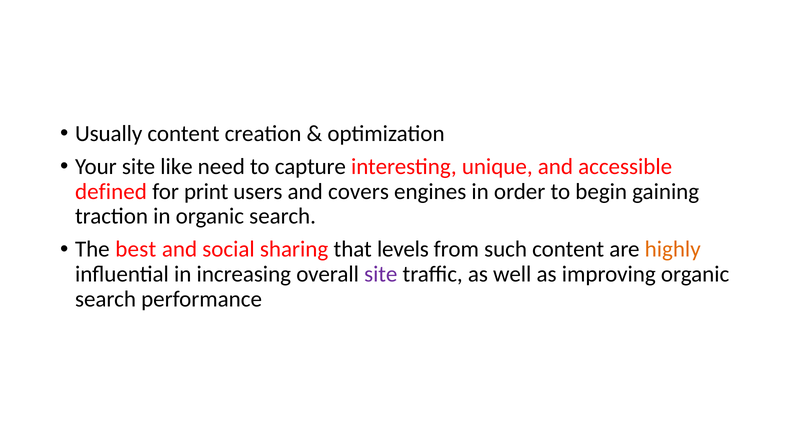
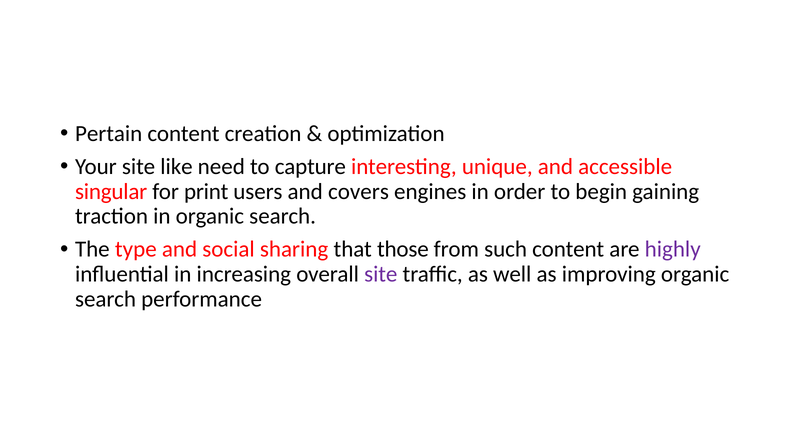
Usually: Usually -> Pertain
defined: defined -> singular
best: best -> type
levels: levels -> those
highly colour: orange -> purple
